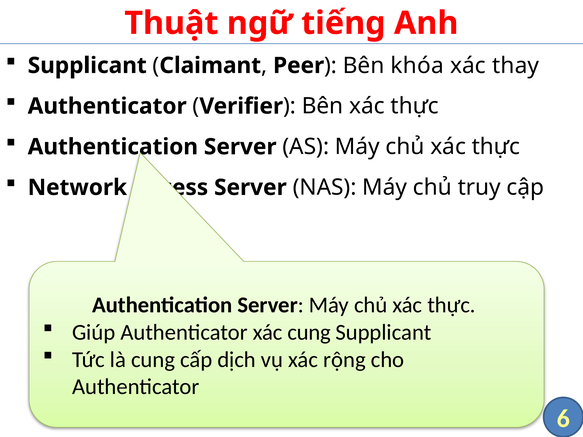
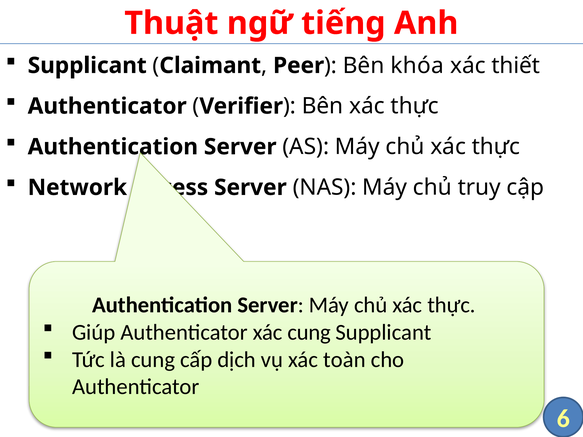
thay: thay -> thiết
rộng: rộng -> toàn
